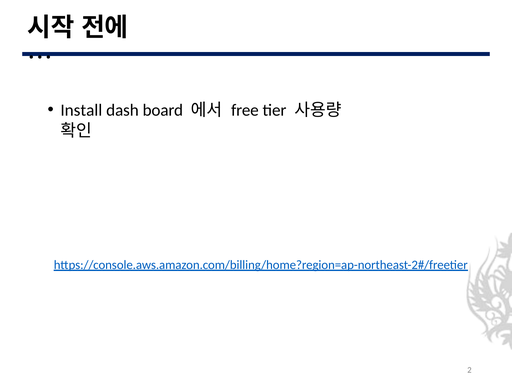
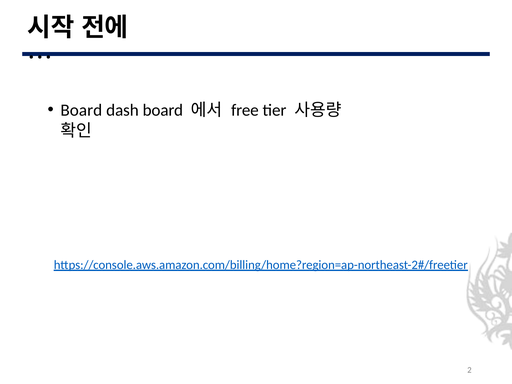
Install at (81, 110): Install -> Board
